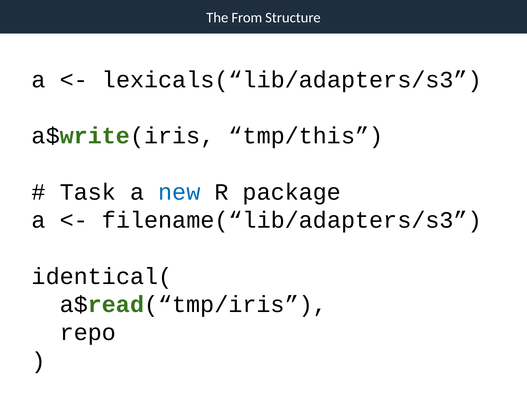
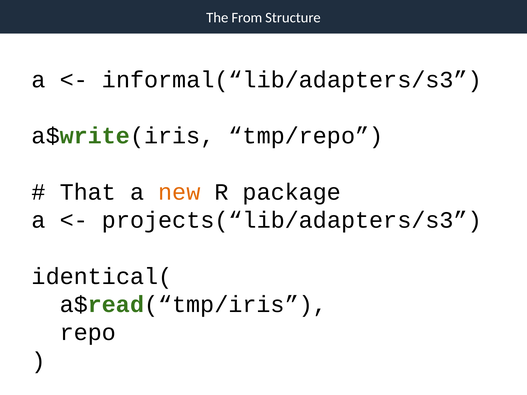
lexicals(“lib/adapters/s3: lexicals(“lib/adapters/s3 -> informal(“lib/adapters/s3
tmp/this: tmp/this -> tmp/repo
Task: Task -> That
new colour: blue -> orange
filename(“lib/adapters/s3: filename(“lib/adapters/s3 -> projects(“lib/adapters/s3
